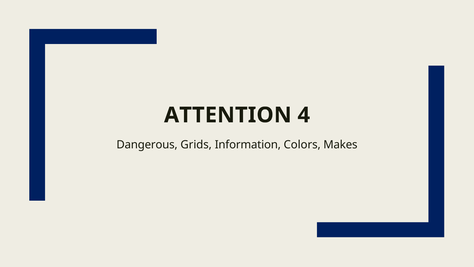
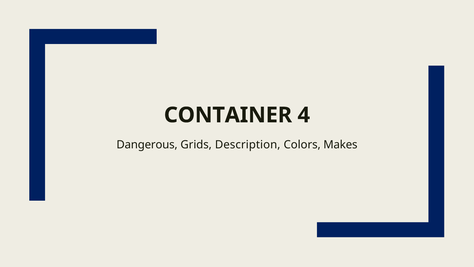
ATTENTION: ATTENTION -> CONTAINER
Information: Information -> Description
